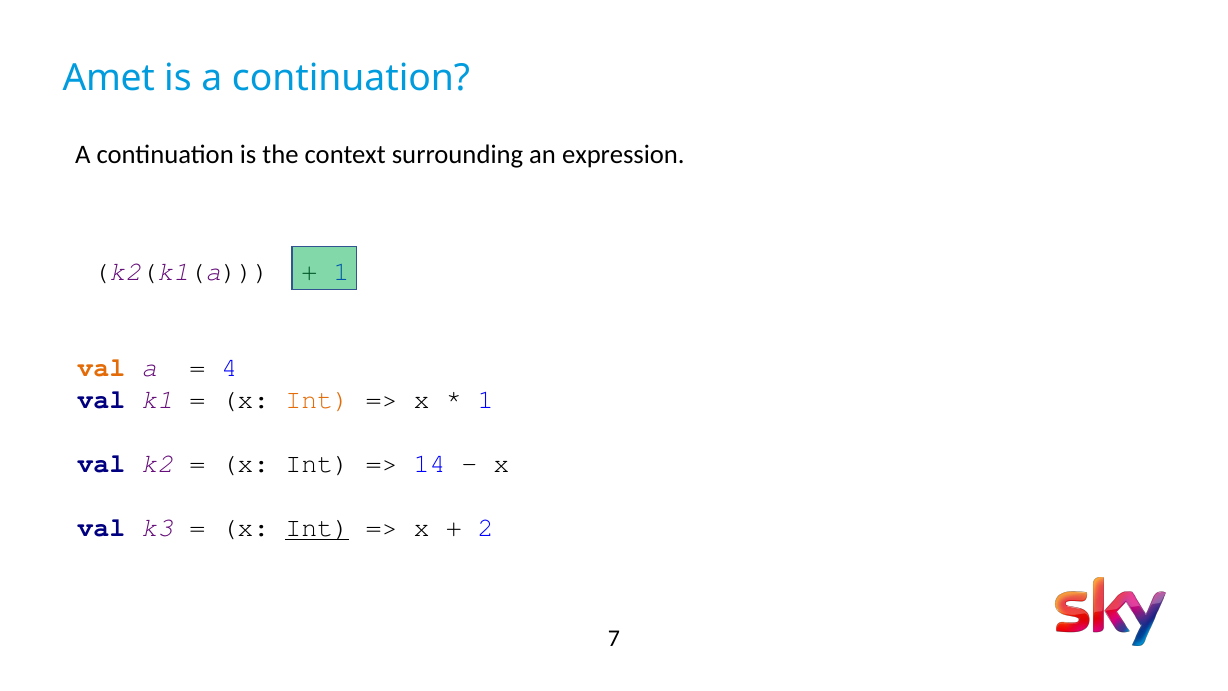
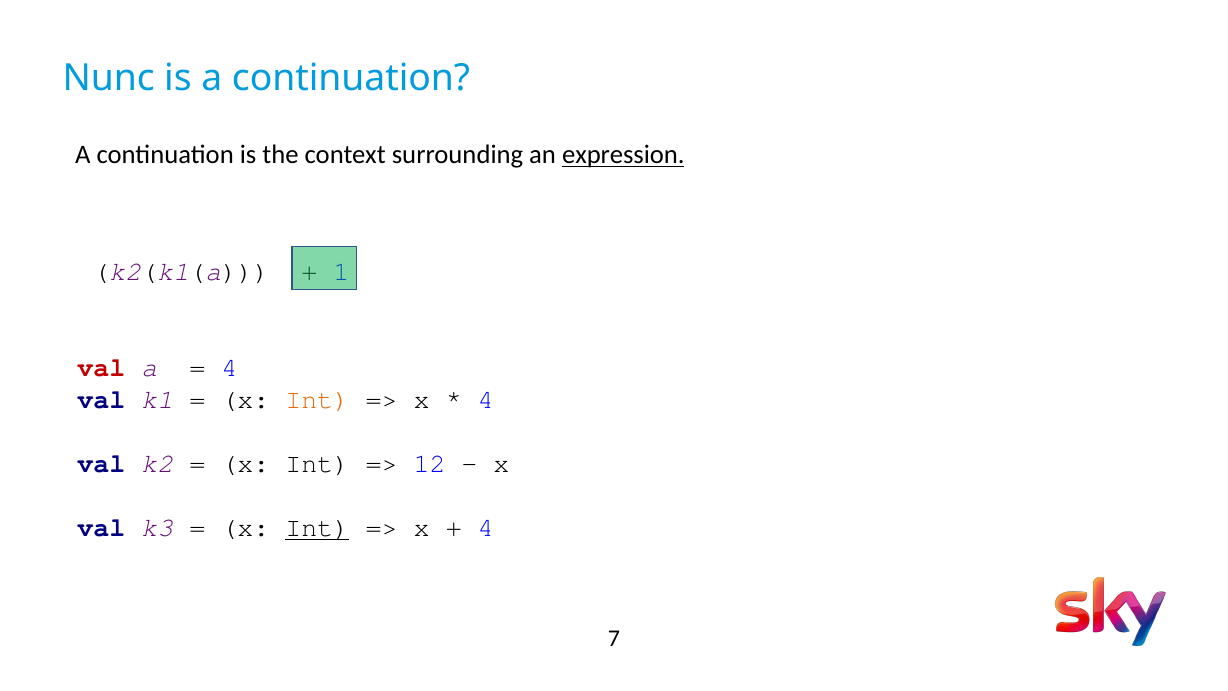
Amet: Amet -> Nunc
expression underline: none -> present
val at (101, 368) colour: orange -> red
1 at (486, 400): 1 -> 4
14: 14 -> 12
2 at (486, 528): 2 -> 4
